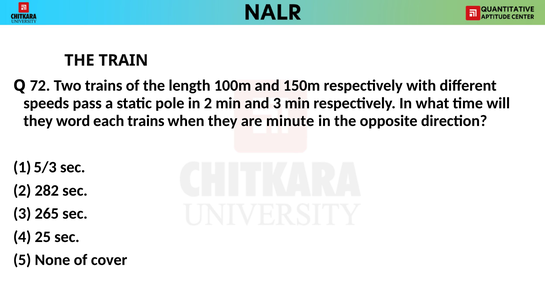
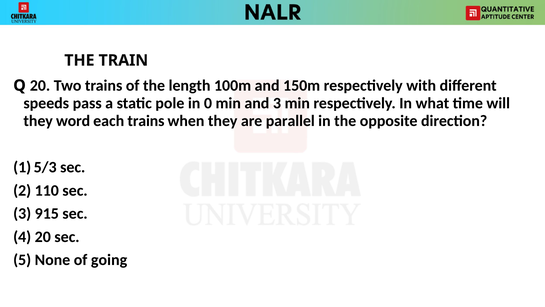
Q 72: 72 -> 20
in 2: 2 -> 0
minute: minute -> parallel
282: 282 -> 110
265: 265 -> 915
4 25: 25 -> 20
cover: cover -> going
